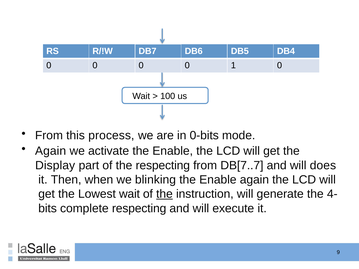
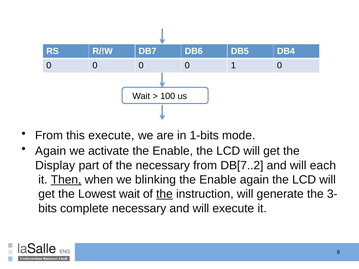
this process: process -> execute
0-bits: 0-bits -> 1-bits
the respecting: respecting -> necessary
DB[7..7: DB[7..7 -> DB[7..2
does: does -> each
Then underline: none -> present
4-: 4- -> 3-
complete respecting: respecting -> necessary
